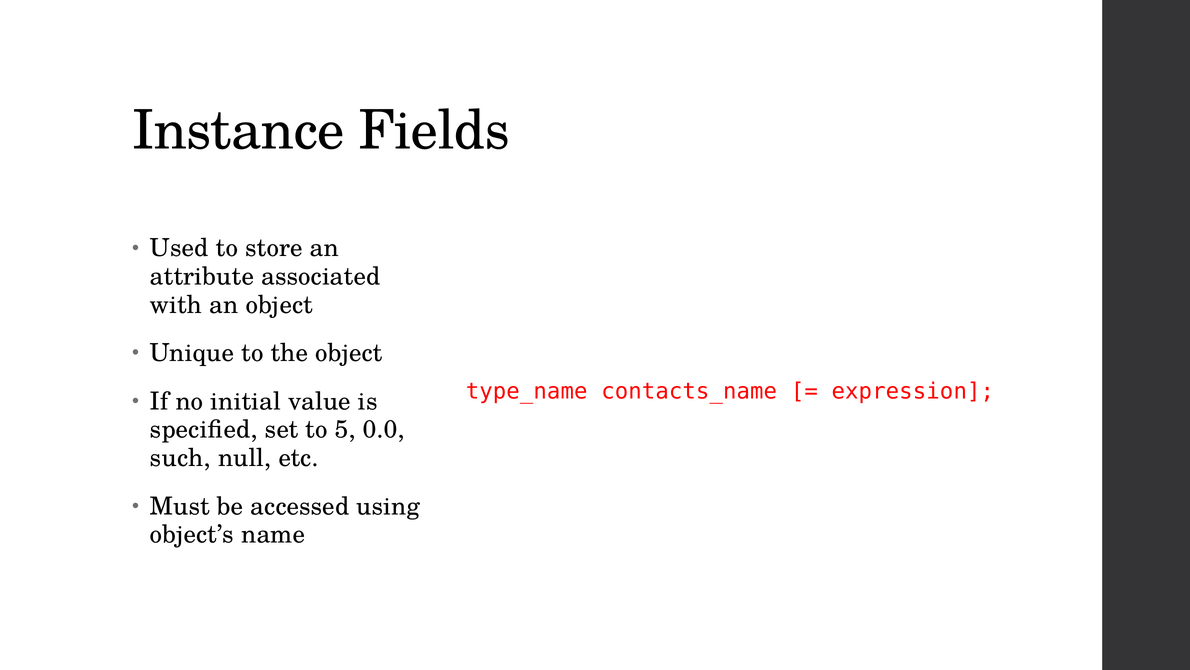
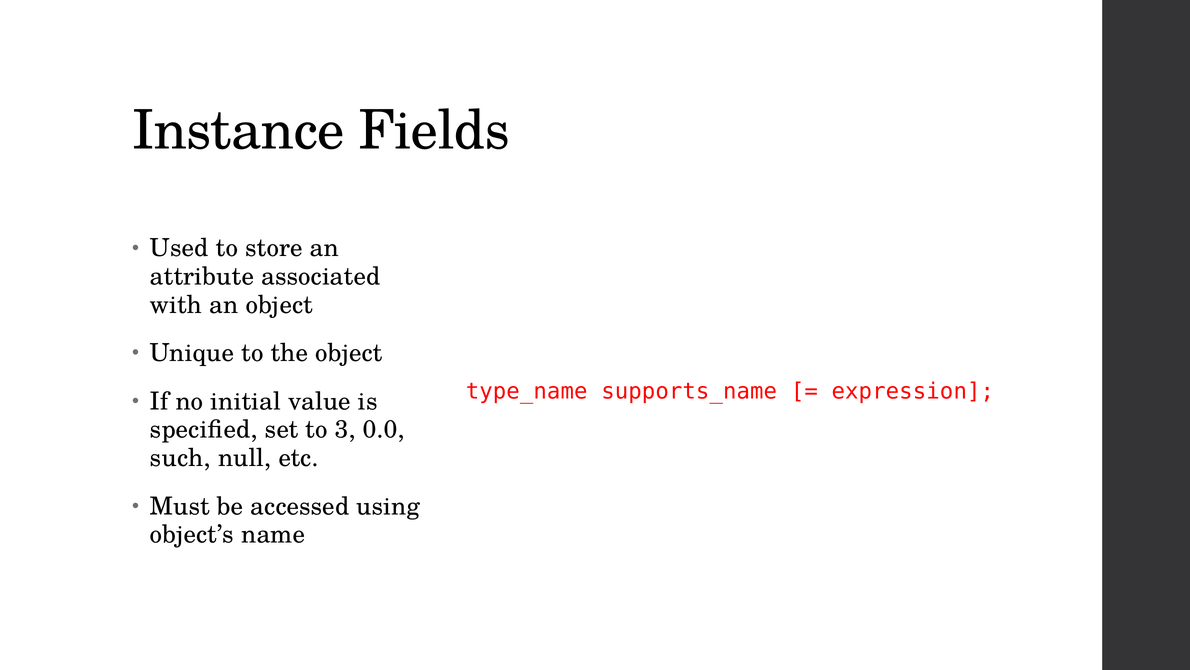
contacts_name: contacts_name -> supports_name
5: 5 -> 3
